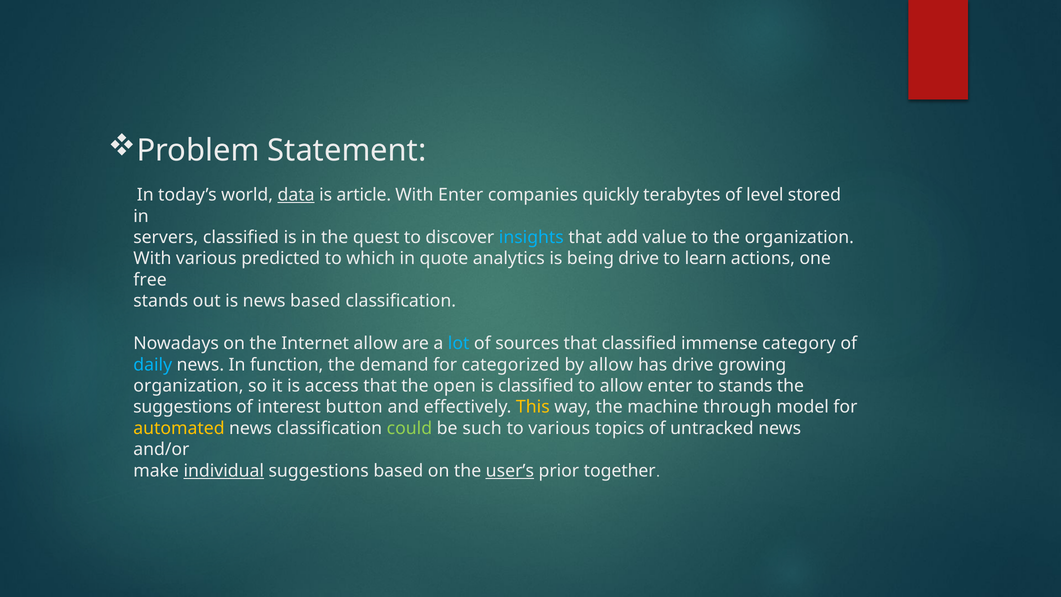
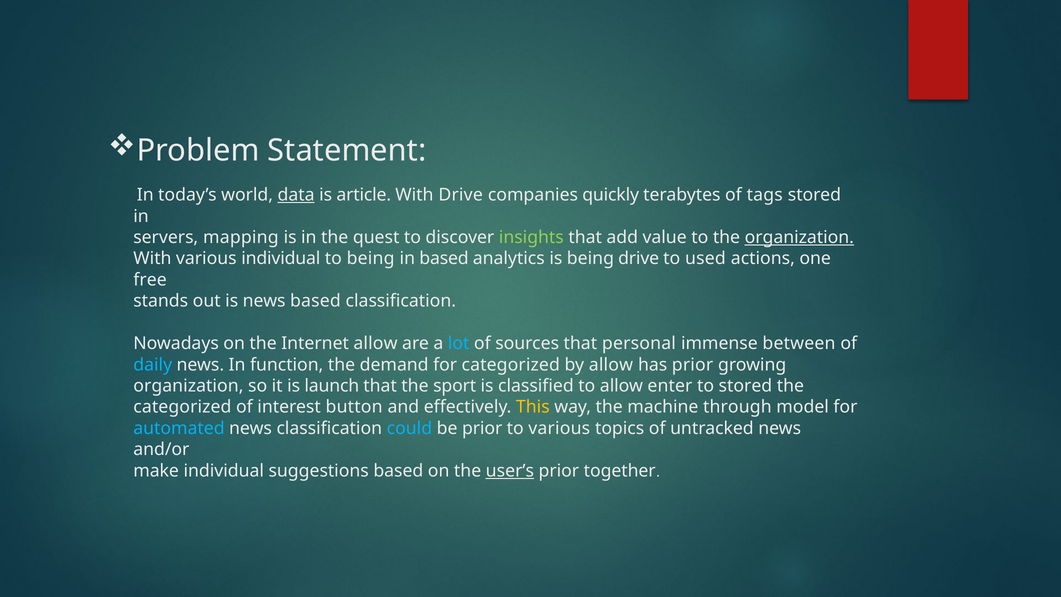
With Enter: Enter -> Drive
level: level -> tags
servers classified: classified -> mapping
insights colour: light blue -> light green
organization at (799, 237) underline: none -> present
various predicted: predicted -> individual
to which: which -> being
in quote: quote -> based
learn: learn -> used
that classified: classified -> personal
category: category -> between
has drive: drive -> prior
access: access -> launch
open: open -> sport
to stands: stands -> stored
suggestions at (183, 407): suggestions -> categorized
automated colour: yellow -> light blue
could colour: light green -> light blue
be such: such -> prior
individual at (224, 471) underline: present -> none
